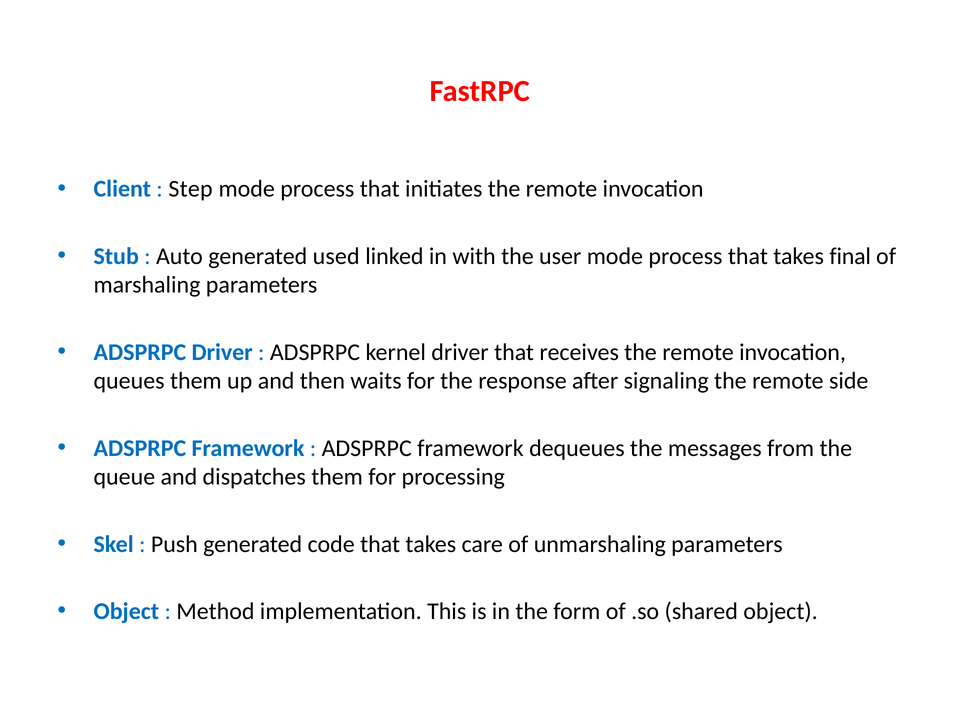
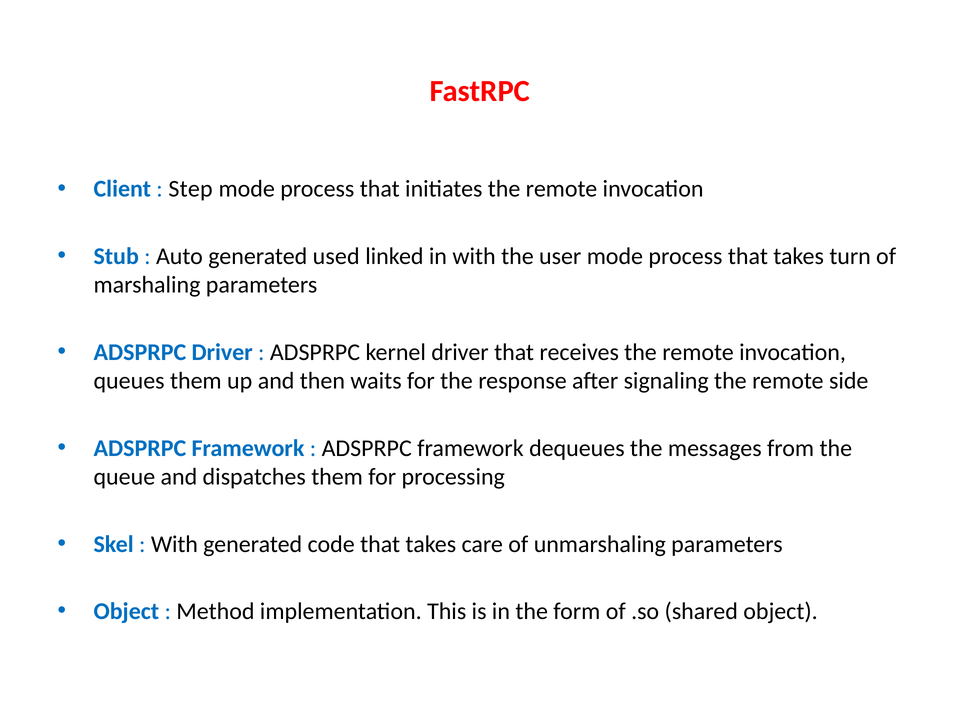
final: final -> turn
Push at (174, 544): Push -> With
